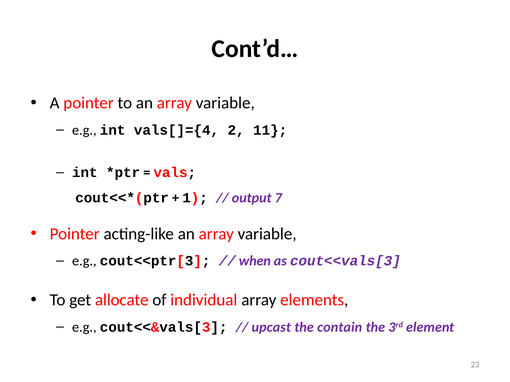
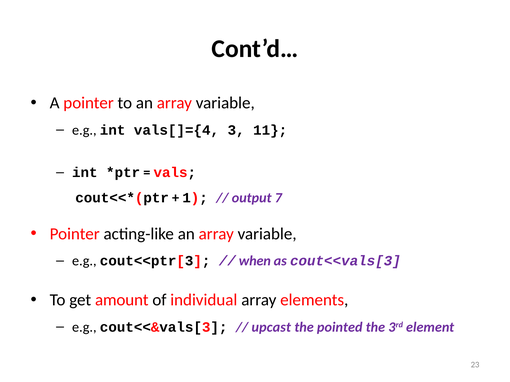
2: 2 -> 3
allocate: allocate -> amount
contain: contain -> pointed
